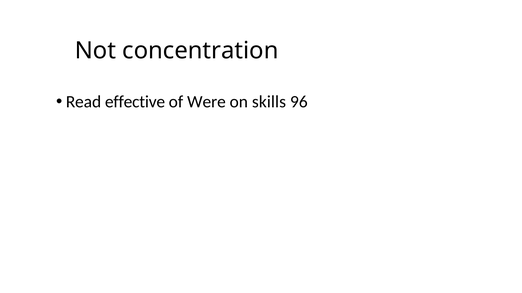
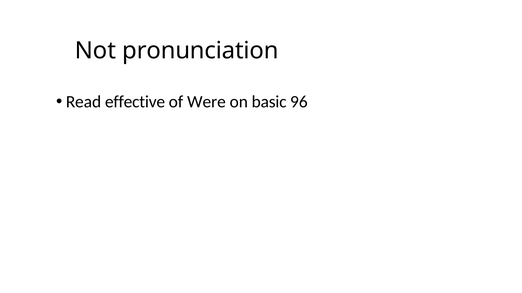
concentration: concentration -> pronunciation
skills: skills -> basic
